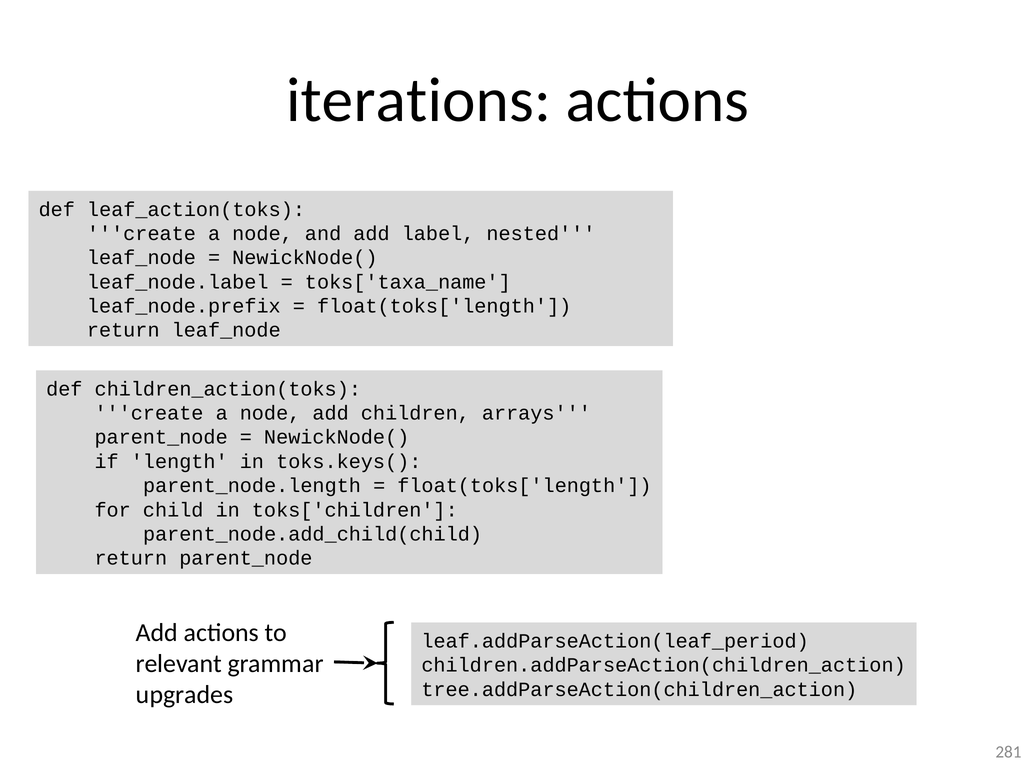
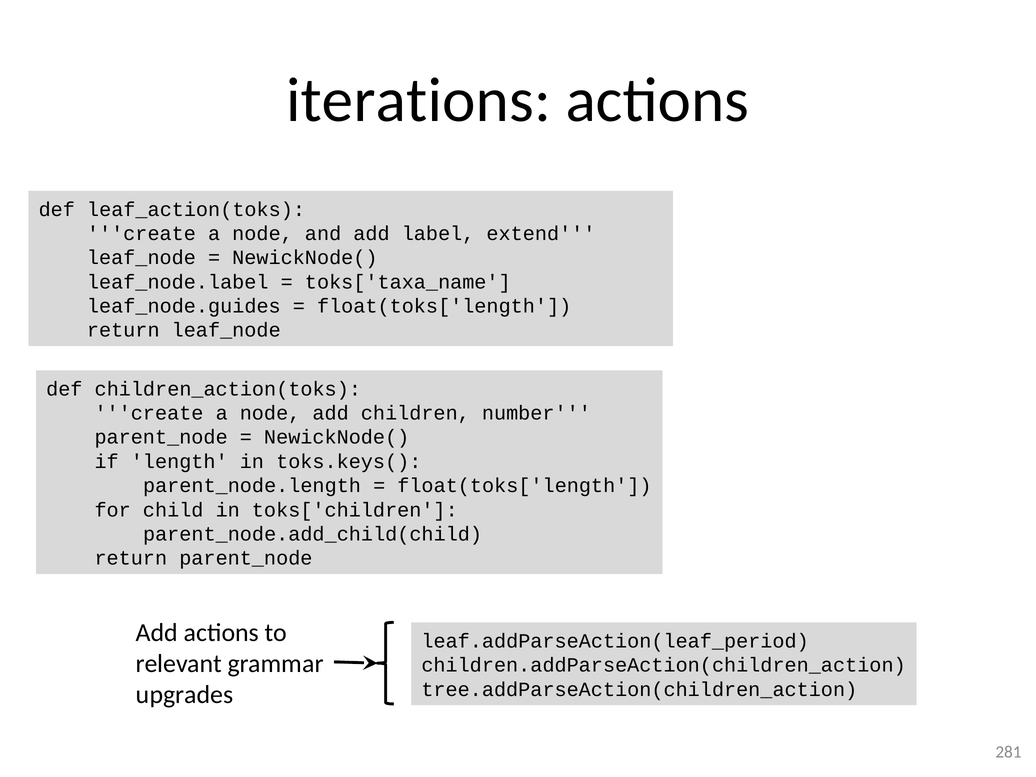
nested: nested -> extend
leaf_node.prefix: leaf_node.prefix -> leaf_node.guides
arrays: arrays -> number
